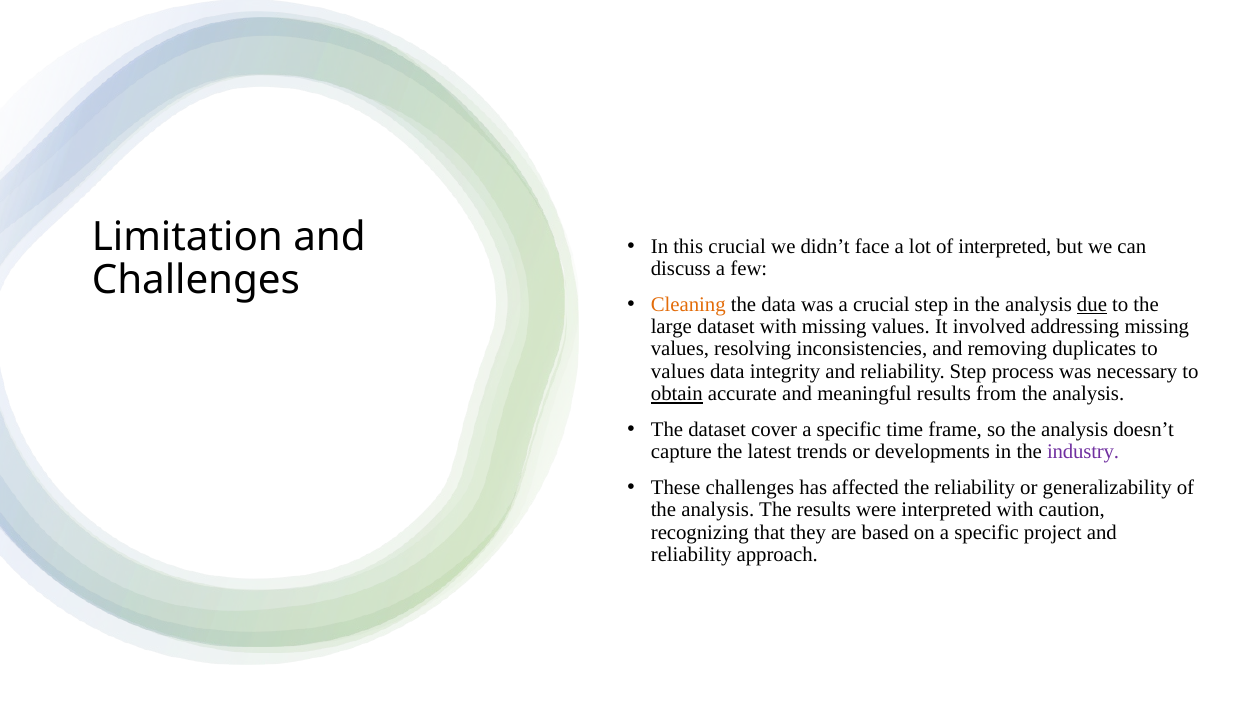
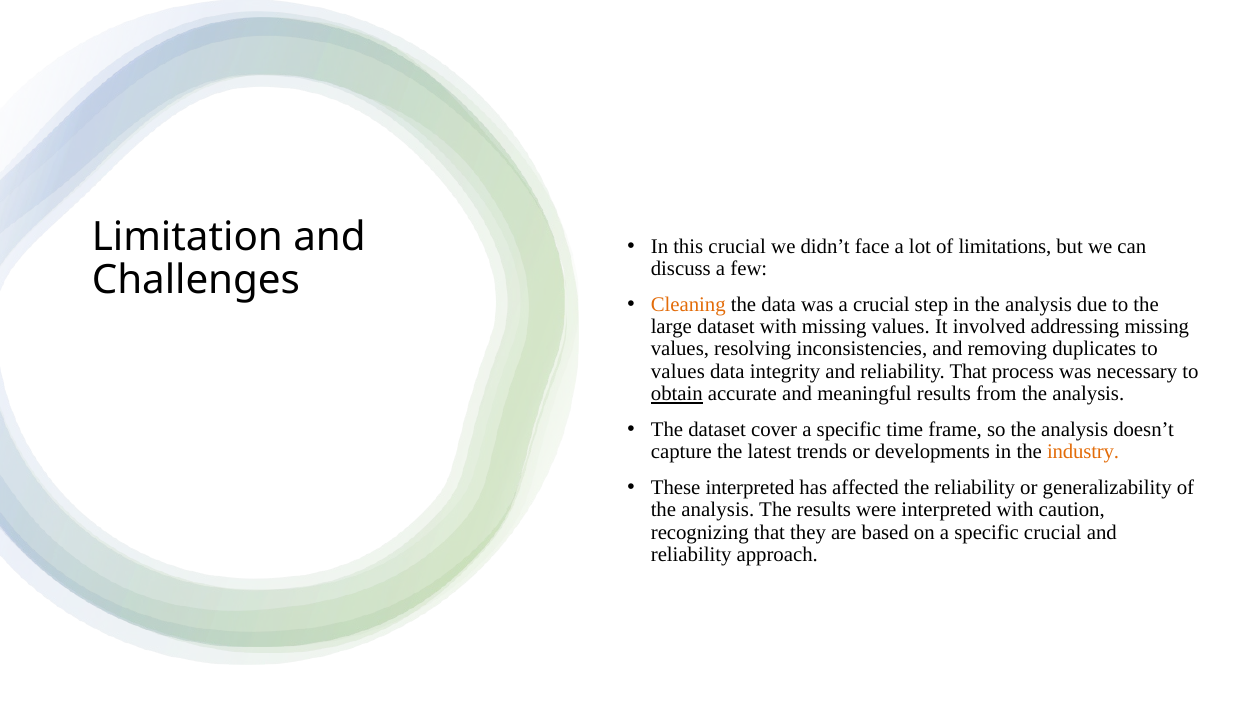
of interpreted: interpreted -> limitations
due underline: present -> none
reliability Step: Step -> That
industry colour: purple -> orange
These challenges: challenges -> interpreted
specific project: project -> crucial
